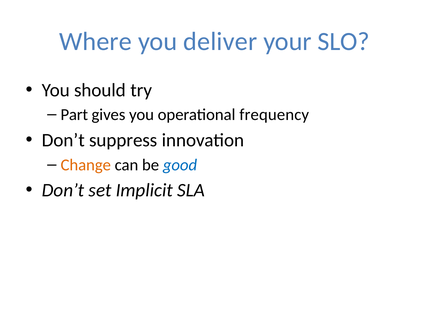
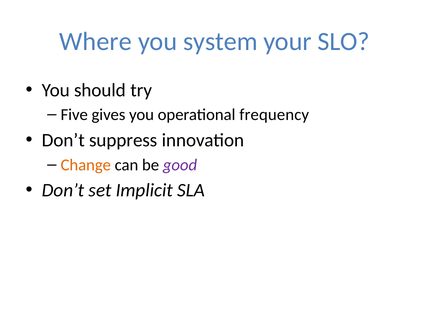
deliver: deliver -> system
Part: Part -> Five
good colour: blue -> purple
